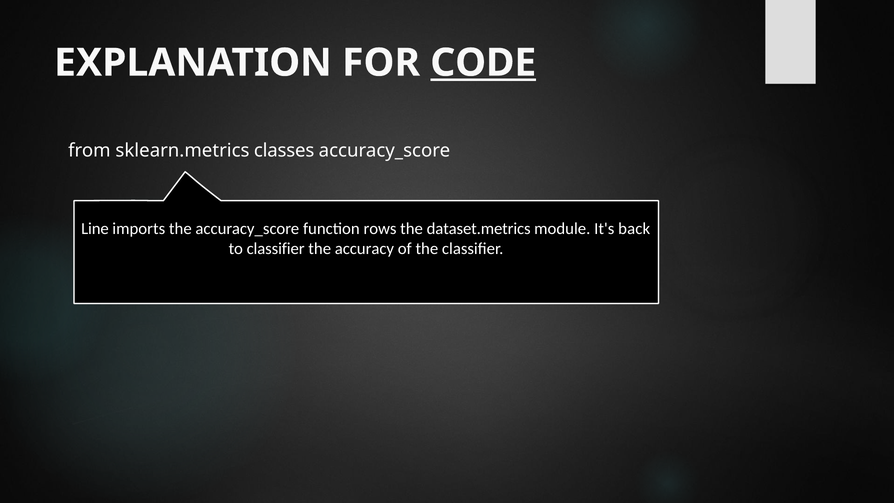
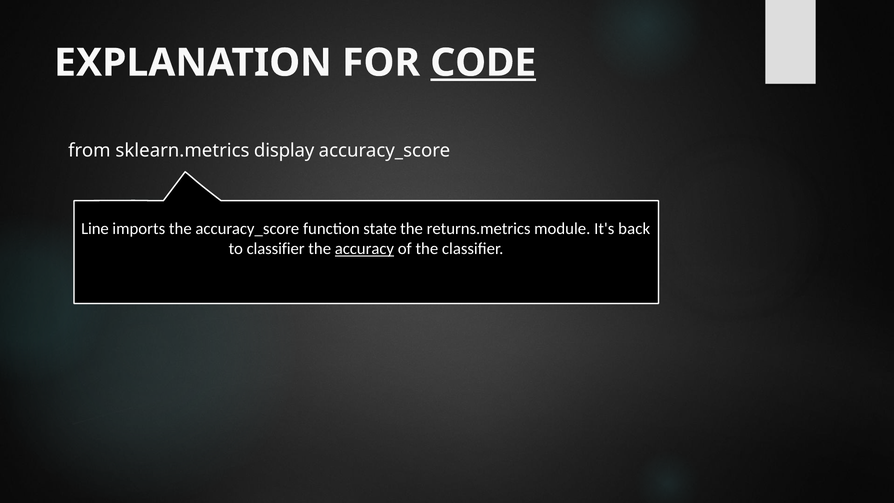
classes: classes -> display
rows: rows -> state
dataset.metrics: dataset.metrics -> returns.metrics
accuracy underline: none -> present
